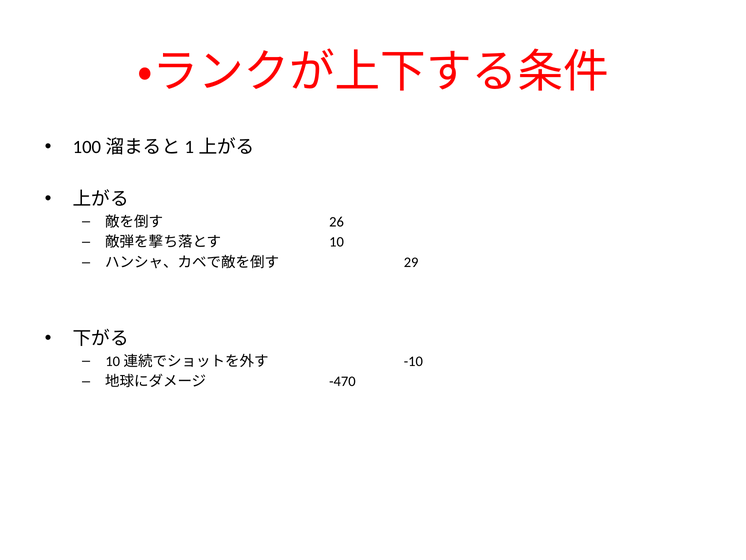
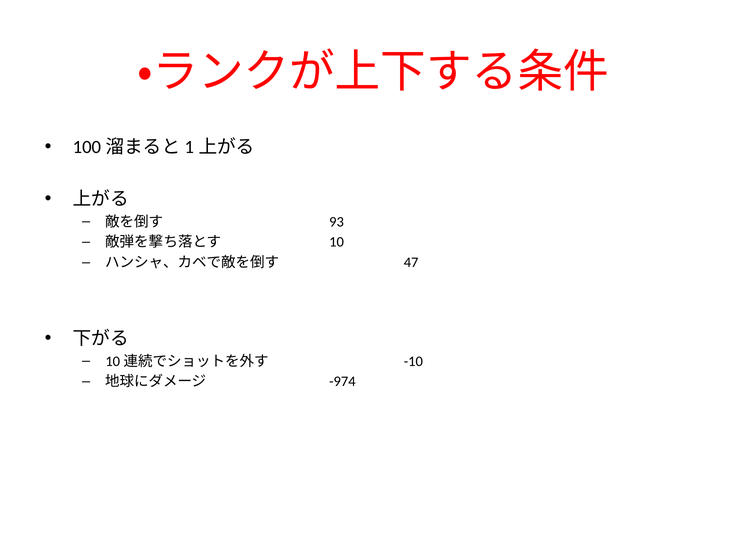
26: 26 -> 93
29: 29 -> 47
-470: -470 -> -974
